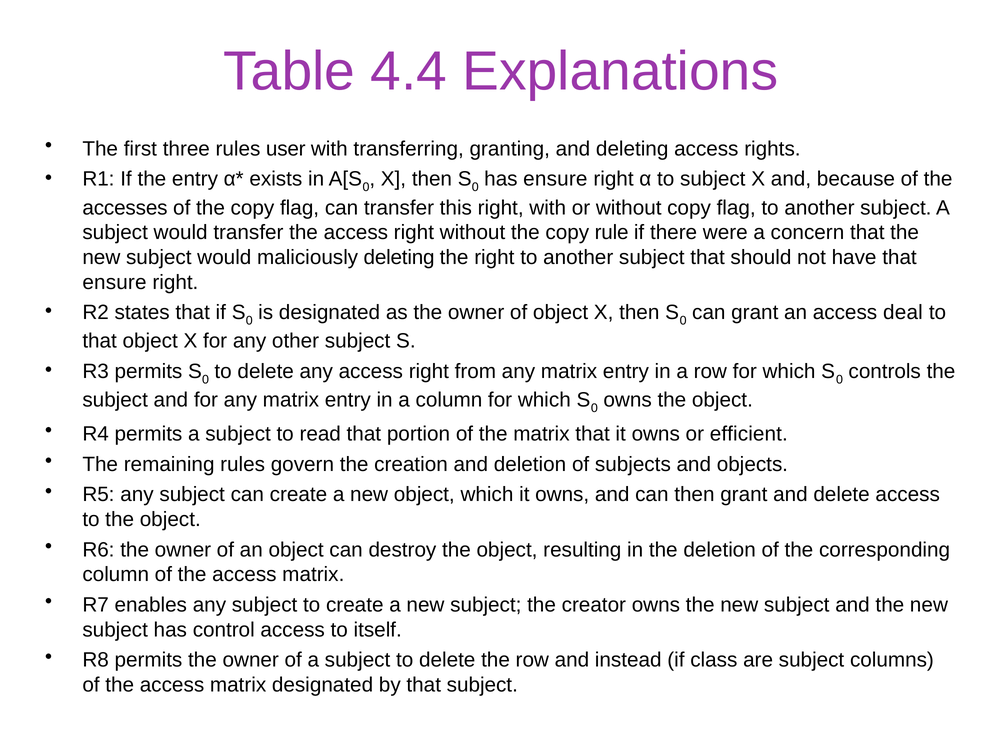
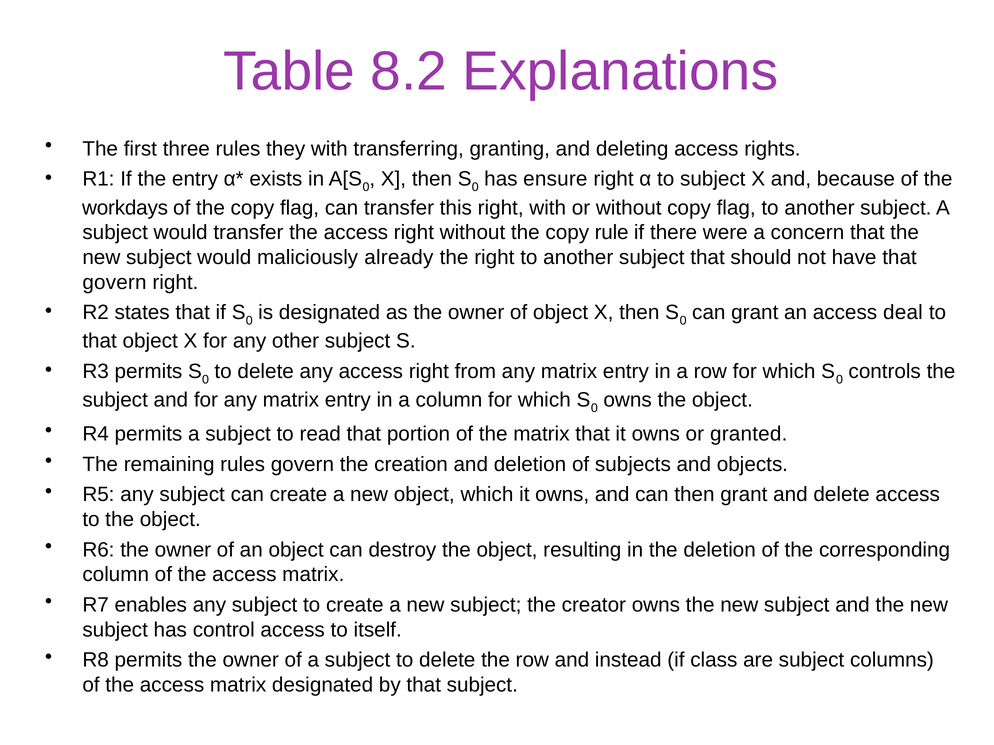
4.4: 4.4 -> 8.2
user: user -> they
accesses: accesses -> workdays
maliciously deleting: deleting -> already
ensure at (114, 282): ensure -> govern
efficient: efficient -> granted
